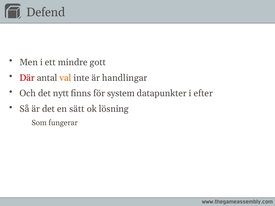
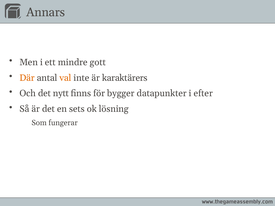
Defend: Defend -> Annars
Där colour: red -> orange
handlingar: handlingar -> karaktärers
system: system -> bygger
sätt: sätt -> sets
